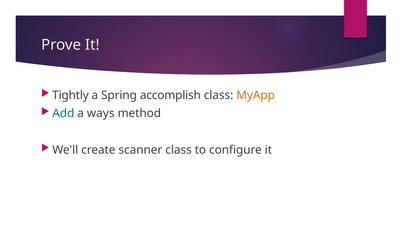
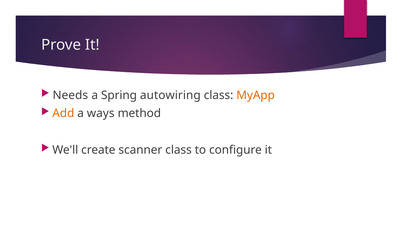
Tightly: Tightly -> Needs
accomplish: accomplish -> autowiring
Add colour: blue -> orange
